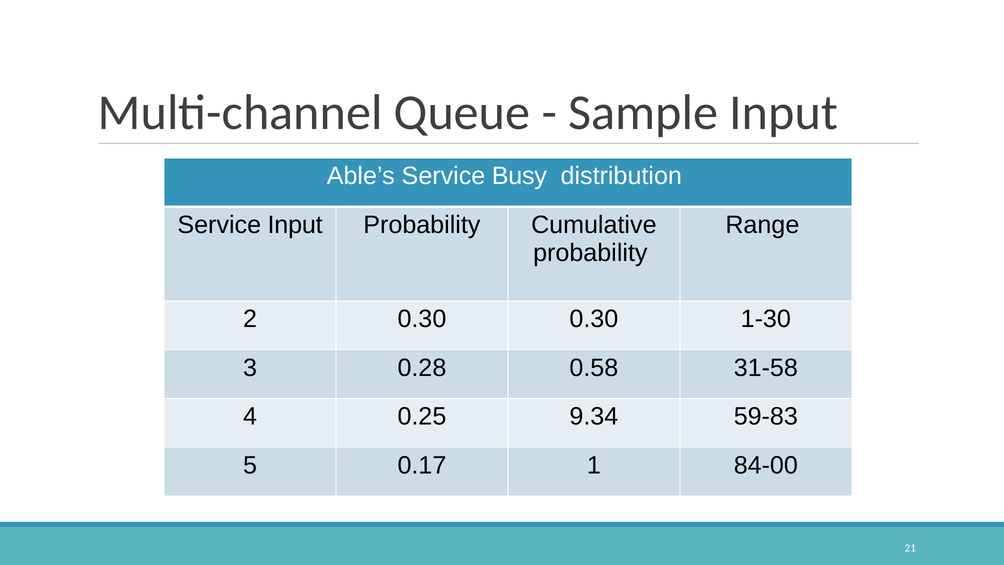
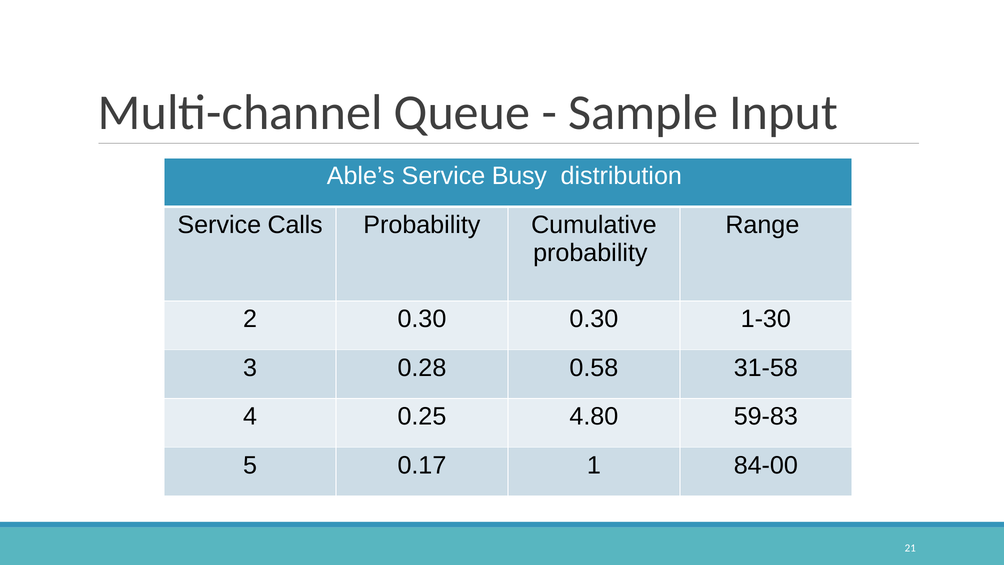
Service Input: Input -> Calls
9.34: 9.34 -> 4.80
